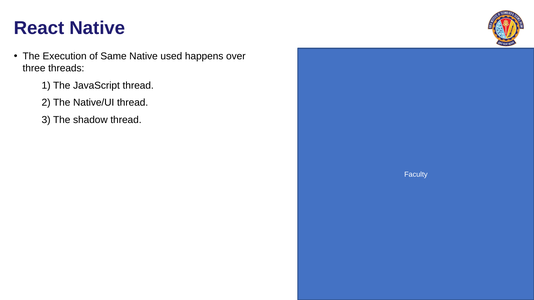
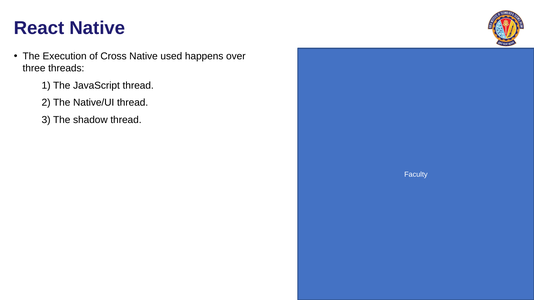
Same: Same -> Cross
